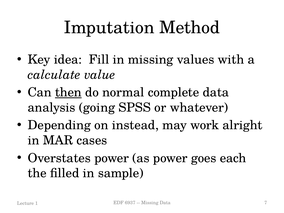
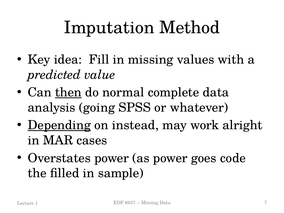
calculate: calculate -> predicted
Depending underline: none -> present
each: each -> code
